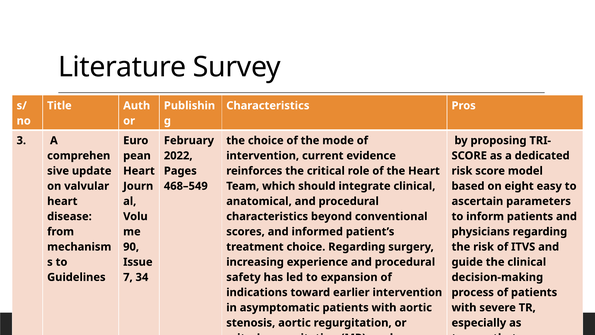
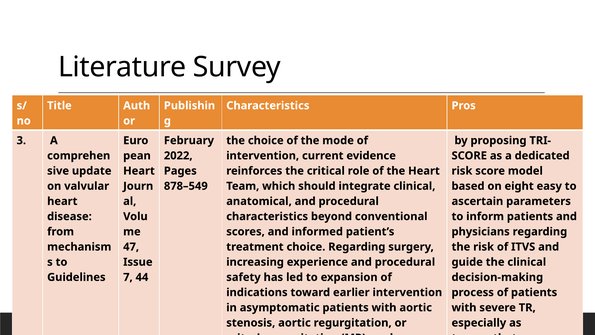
468–549: 468–549 -> 878–549
90: 90 -> 47
34: 34 -> 44
